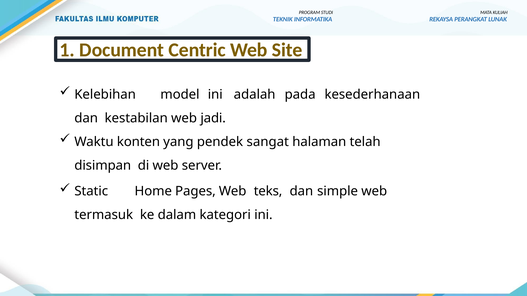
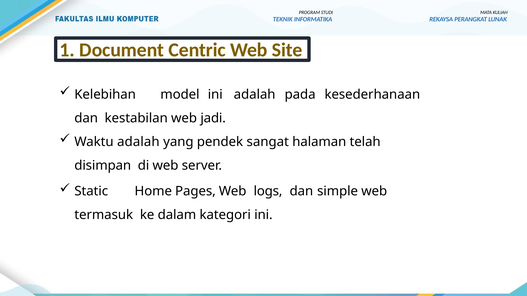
Waktu konten: konten -> adalah
teks: teks -> logs
